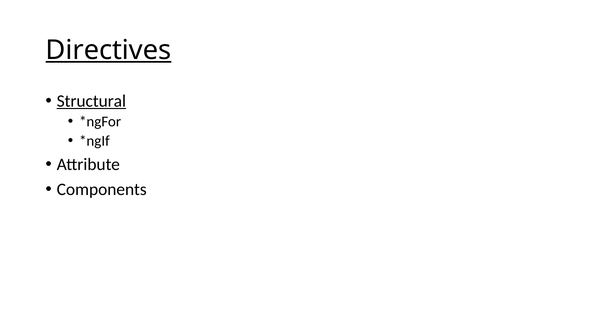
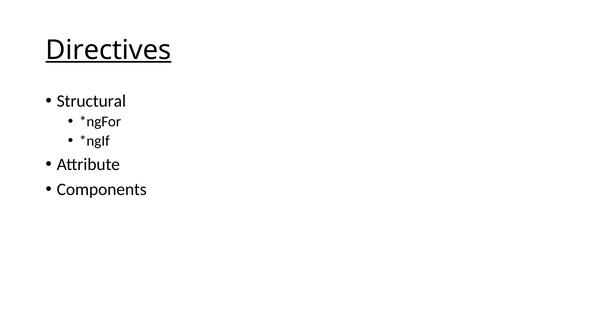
Structural underline: present -> none
